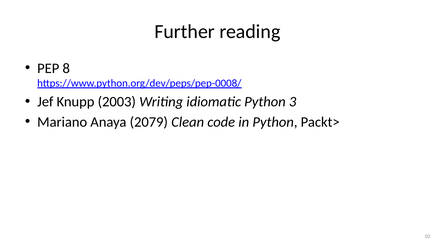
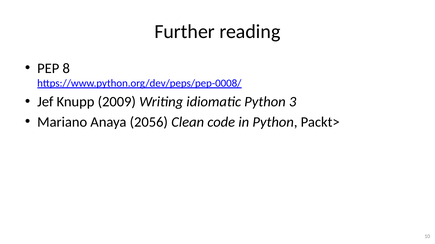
2003: 2003 -> 2009
2079: 2079 -> 2056
